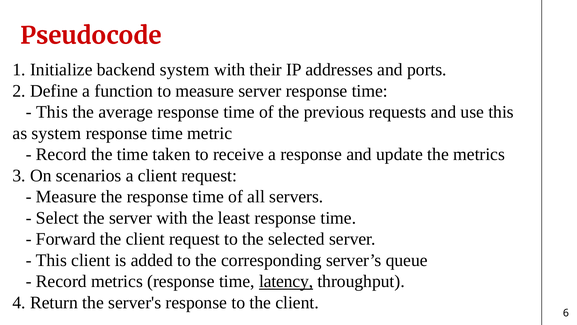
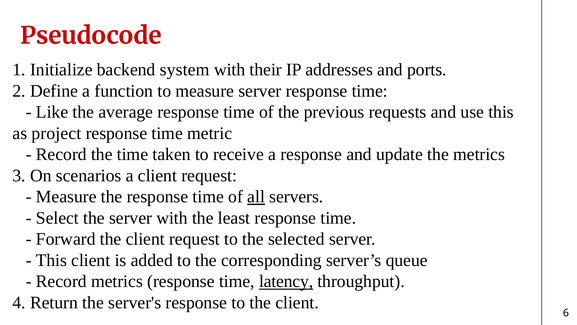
This at (52, 112): This -> Like
as system: system -> project
all underline: none -> present
